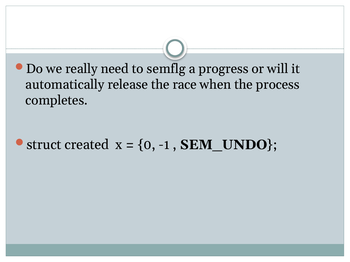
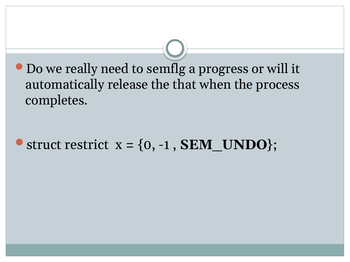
race: race -> that
created: created -> restrict
